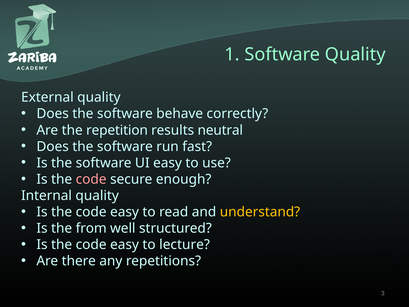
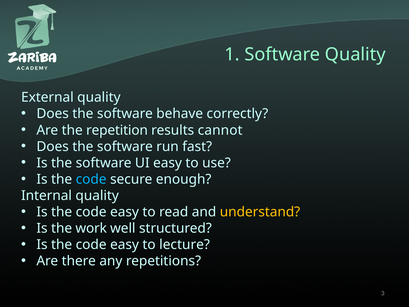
neutral: neutral -> cannot
code at (91, 179) colour: pink -> light blue
from: from -> work
